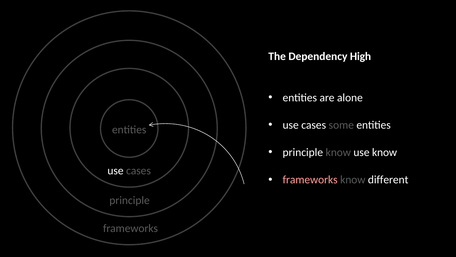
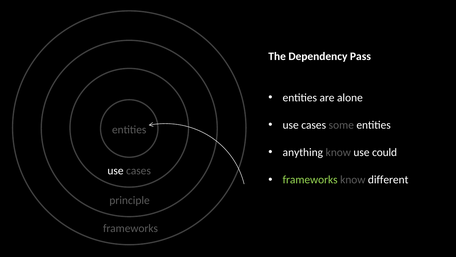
High: High -> Pass
principle at (303, 152): principle -> anything
use know: know -> could
frameworks at (310, 180) colour: pink -> light green
